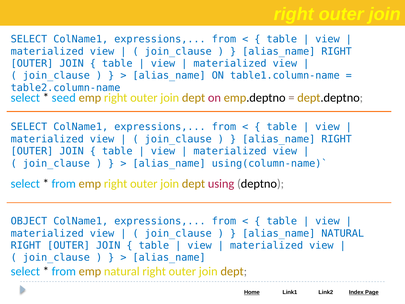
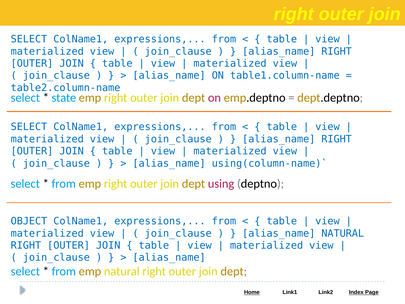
seed: seed -> state
